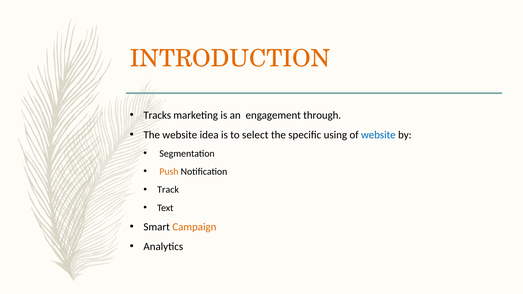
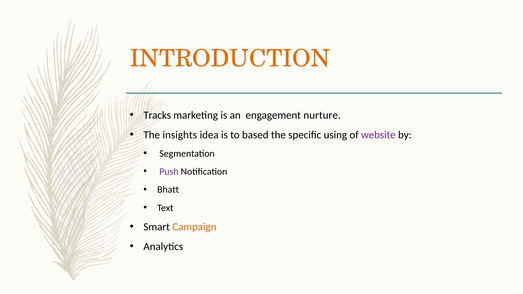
through: through -> nurture
The website: website -> insights
select: select -> based
website at (378, 135) colour: blue -> purple
Push colour: orange -> purple
Track: Track -> Bhatt
